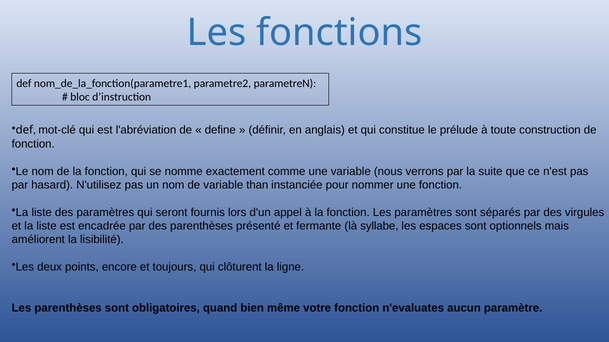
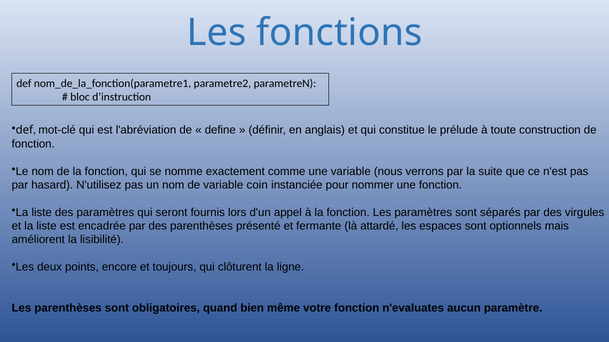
than: than -> coin
syllabe: syllabe -> attardé
